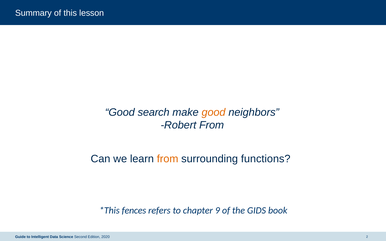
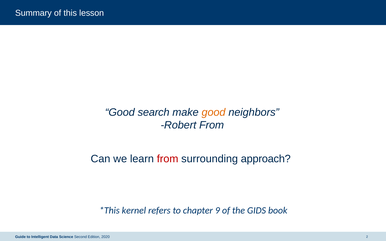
from at (168, 159) colour: orange -> red
functions: functions -> approach
fences: fences -> kernel
